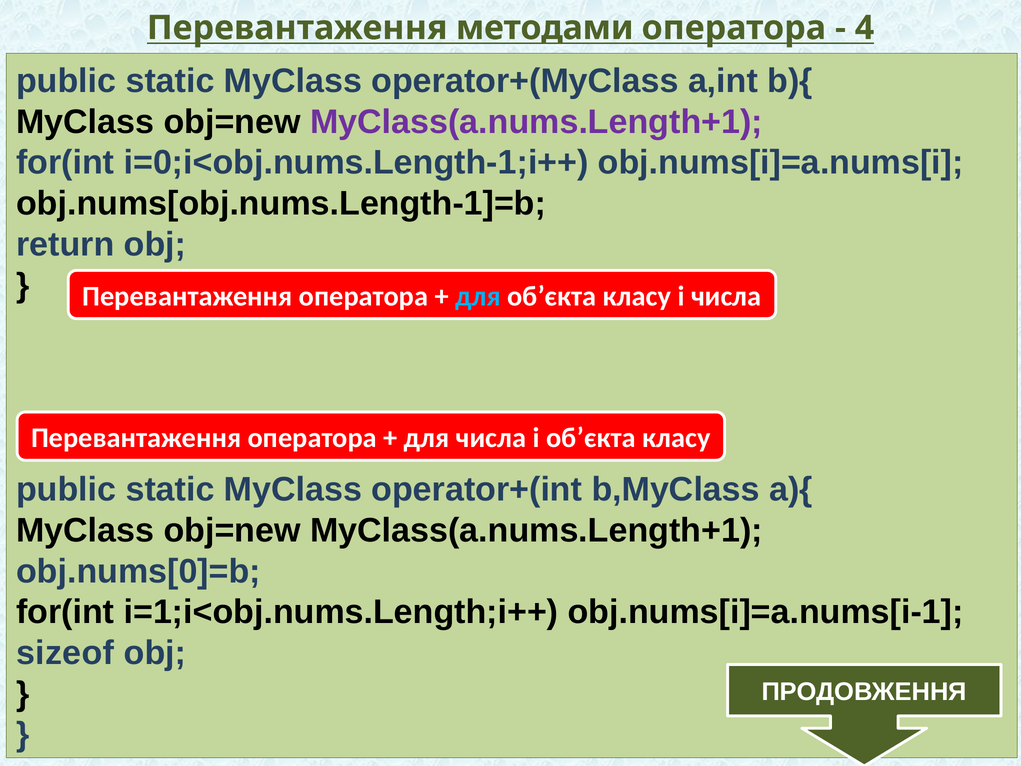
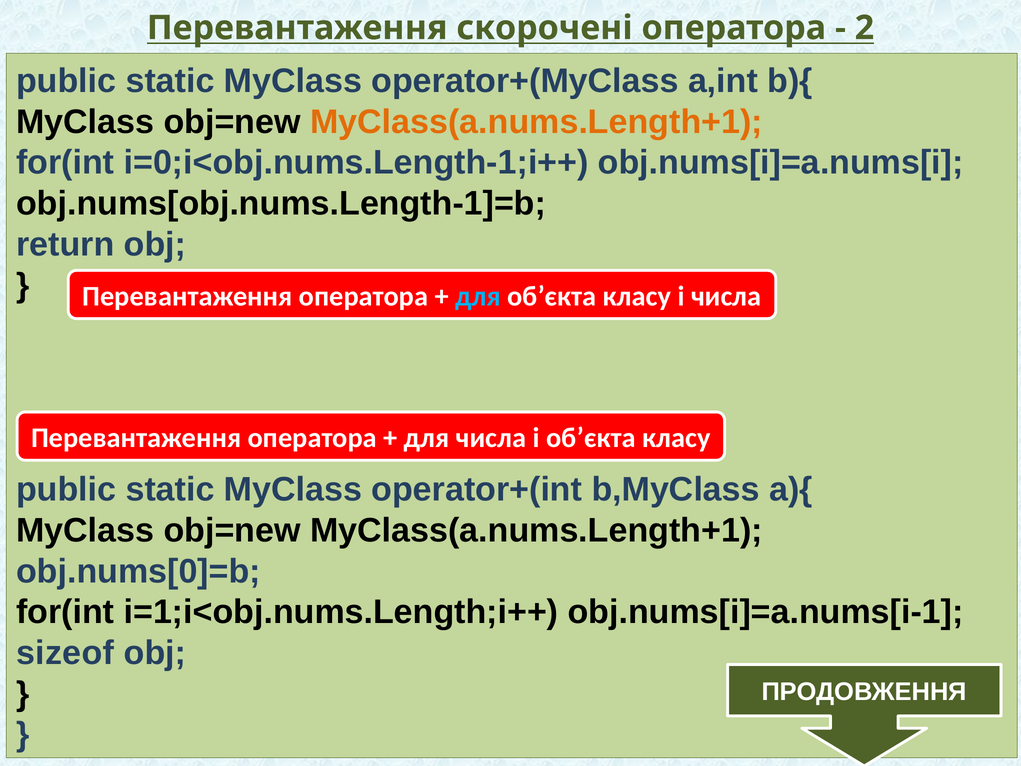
методами: методами -> скорочені
4: 4 -> 2
MyClass(a.nums.Length+1 at (536, 122) colour: purple -> orange
